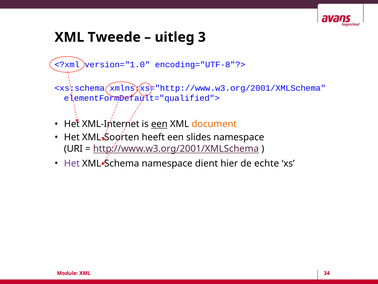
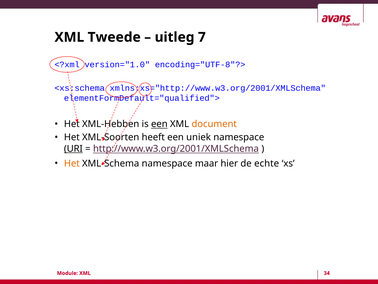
3: 3 -> 7
XML-Internet: XML-Internet -> XML-Hebben
slides: slides -> uniek
URI underline: none -> present
Het at (72, 163) colour: purple -> orange
dient: dient -> maar
